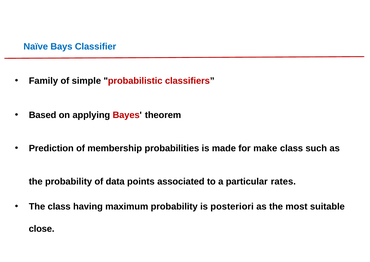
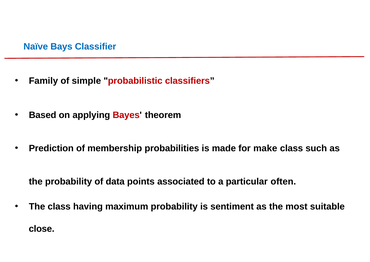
rates: rates -> often
posteriori: posteriori -> sentiment
